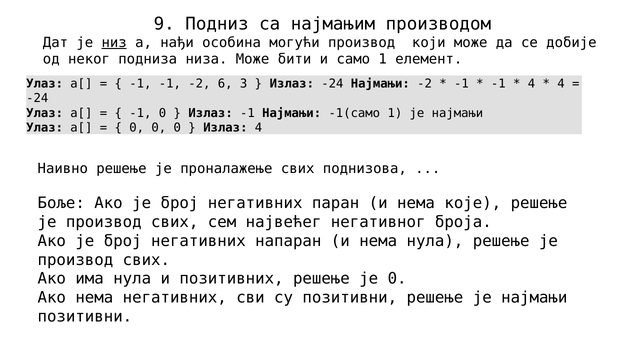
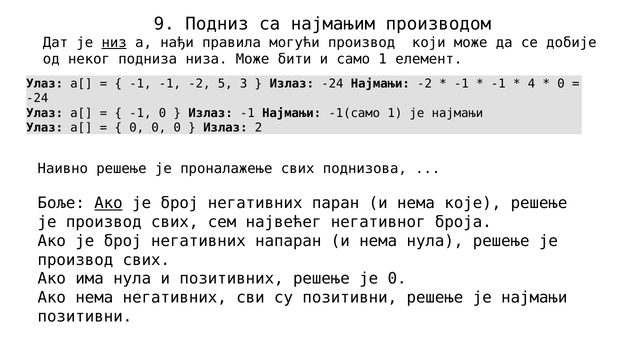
особина: особина -> правила
6: 6 -> 5
4 at (561, 84): 4 -> 0
Излаз 4: 4 -> 2
Ако at (109, 203) underline: none -> present
